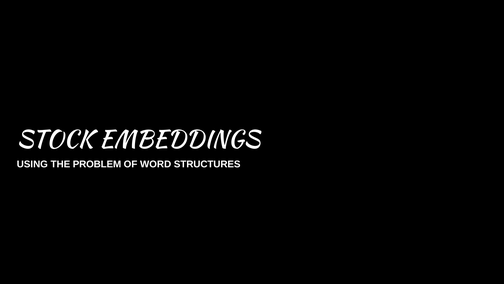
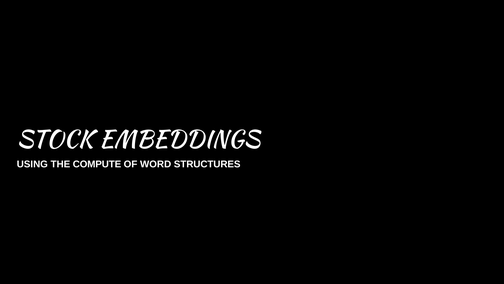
PROBLEM: PROBLEM -> COMPUTE
